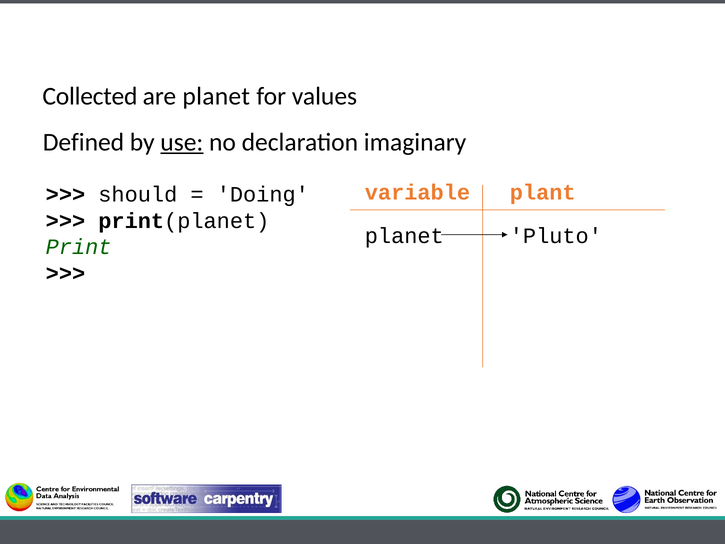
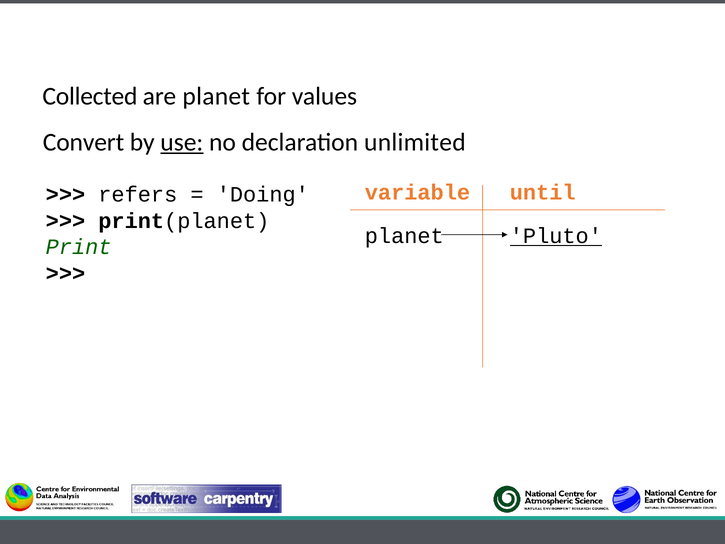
Defined: Defined -> Convert
imaginary: imaginary -> unlimited
plant: plant -> until
should: should -> refers
Pluto underline: none -> present
